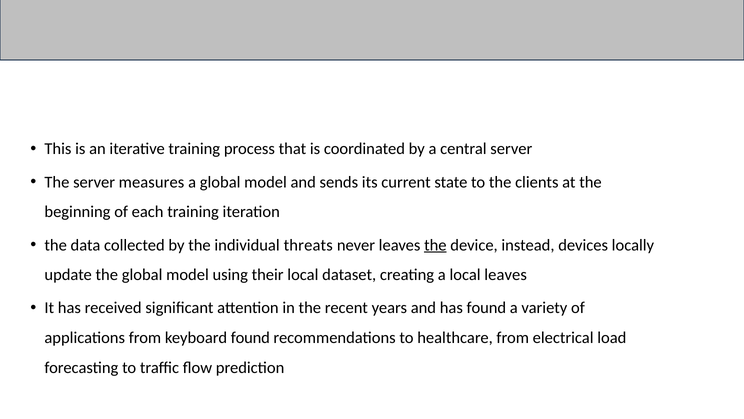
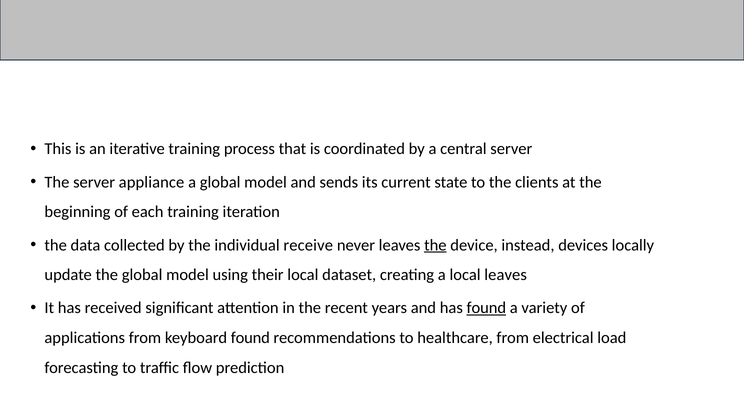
measures: measures -> appliance
threats: threats -> receive
found at (486, 308) underline: none -> present
